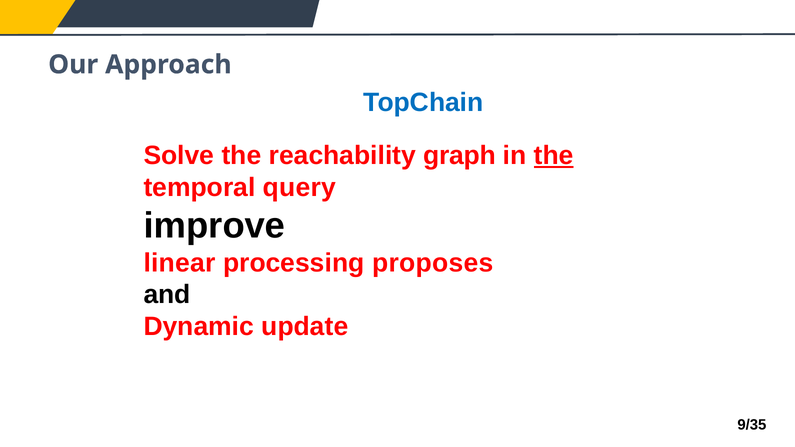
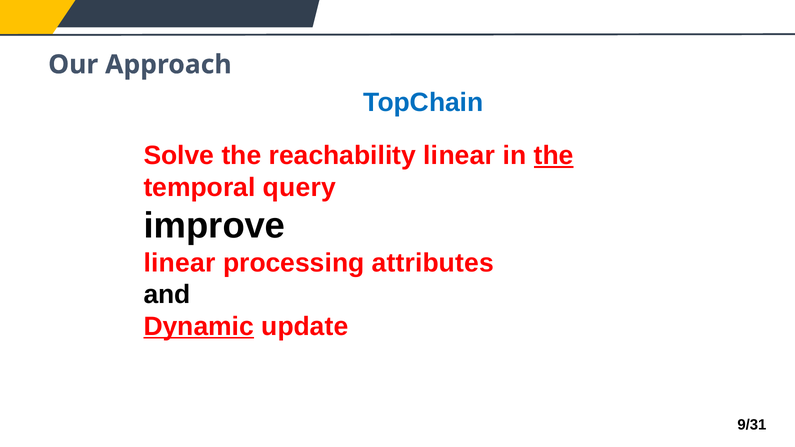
reachability graph: graph -> linear
proposes: proposes -> attributes
Dynamic underline: none -> present
9/35: 9/35 -> 9/31
